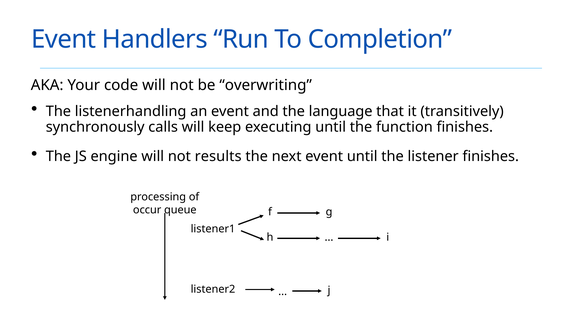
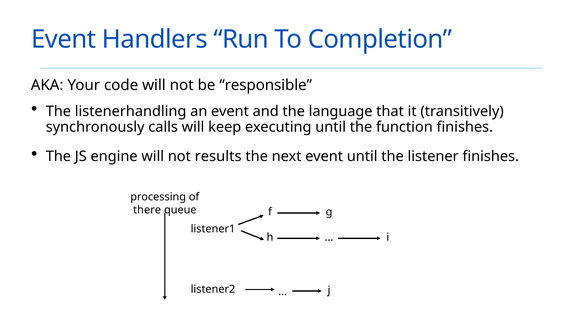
overwriting: overwriting -> responsible
occur: occur -> there
